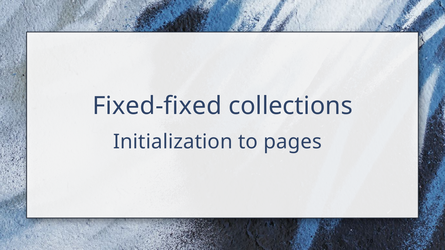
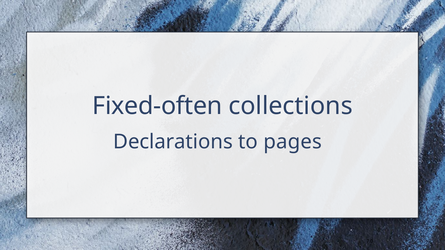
Fixed-fixed: Fixed-fixed -> Fixed-often
Initialization: Initialization -> Declarations
